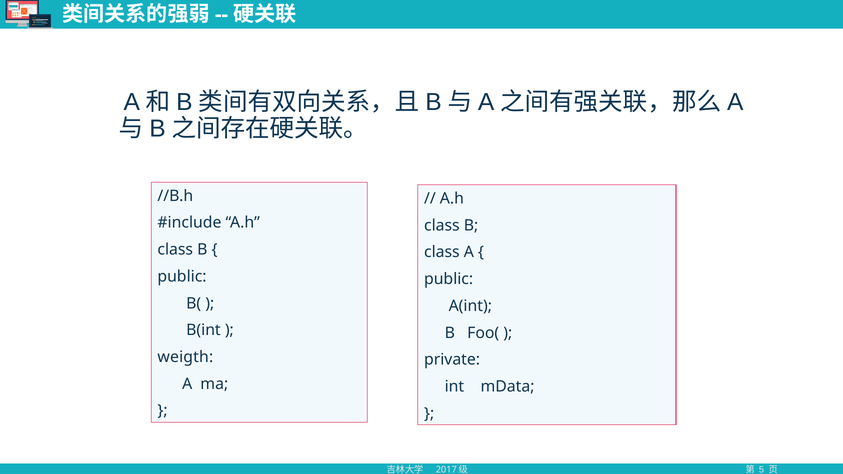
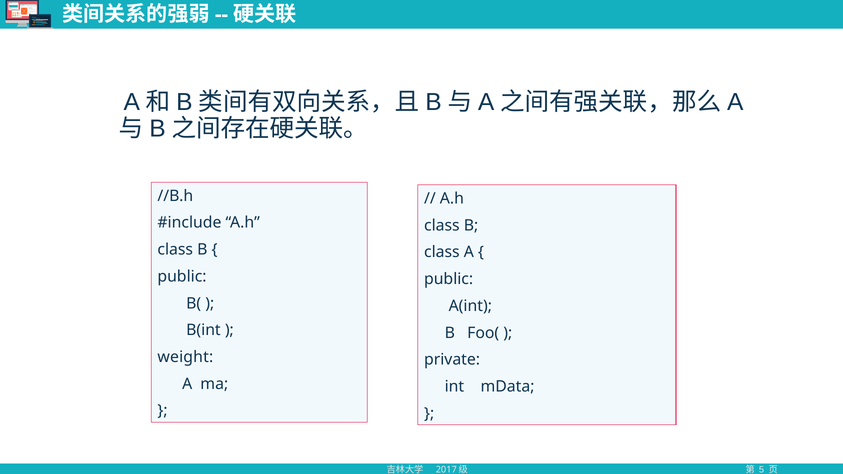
weigth: weigth -> weight
